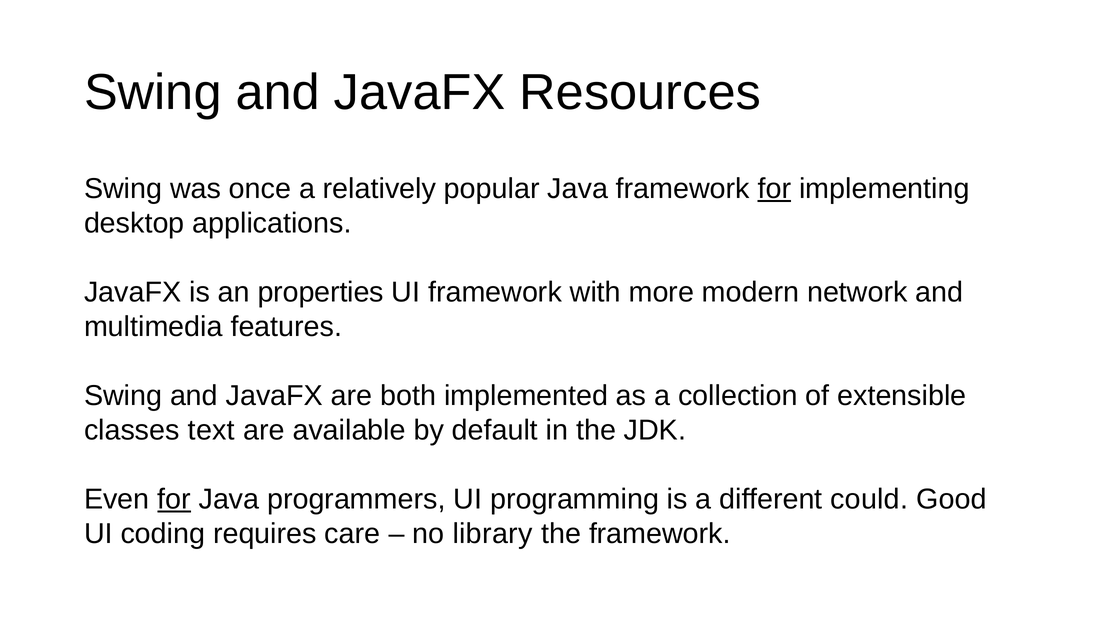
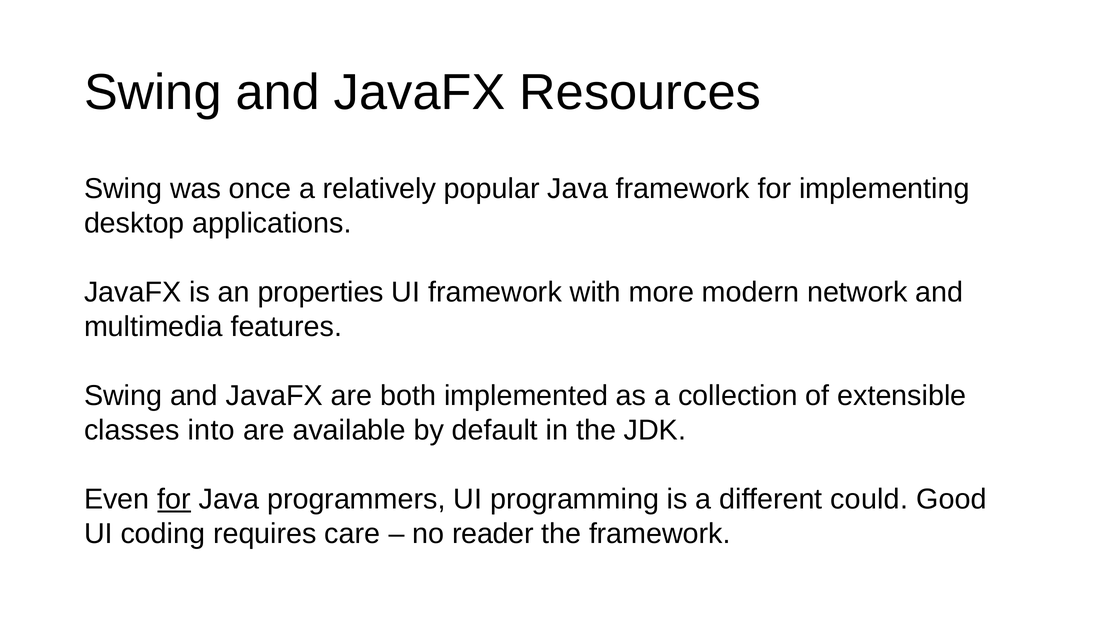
for at (774, 189) underline: present -> none
text: text -> into
library: library -> reader
